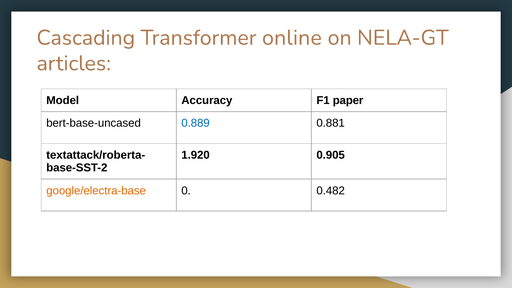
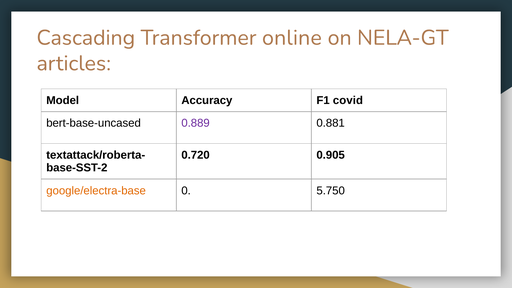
paper: paper -> covid
0.889 colour: blue -> purple
1.920: 1.920 -> 0.720
0.482: 0.482 -> 5.750
